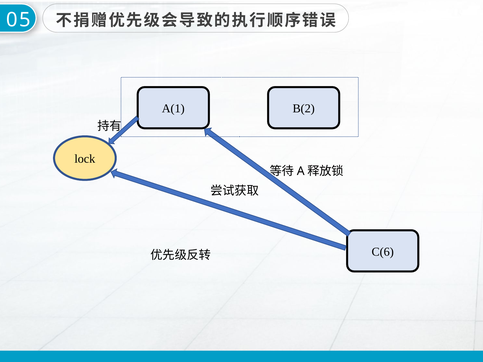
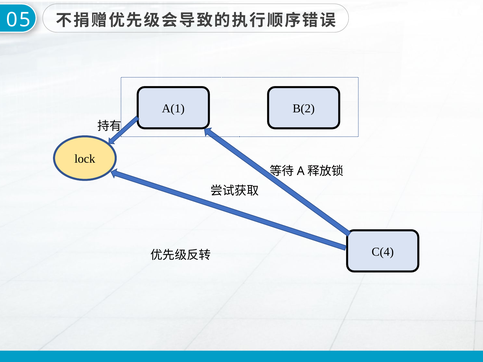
C(6: C(6 -> C(4
